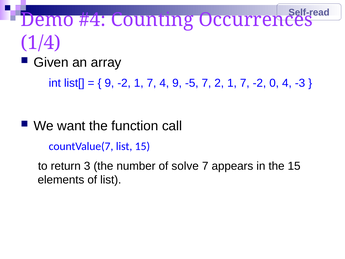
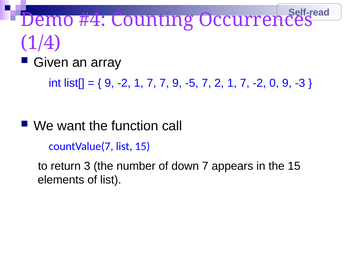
7 4: 4 -> 7
0 4: 4 -> 9
solve: solve -> down
